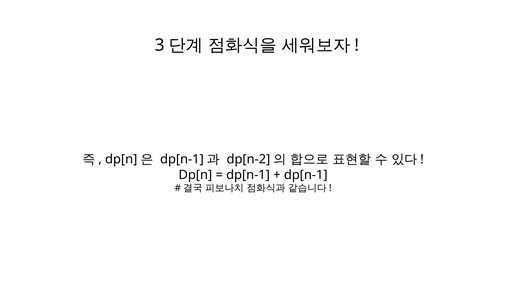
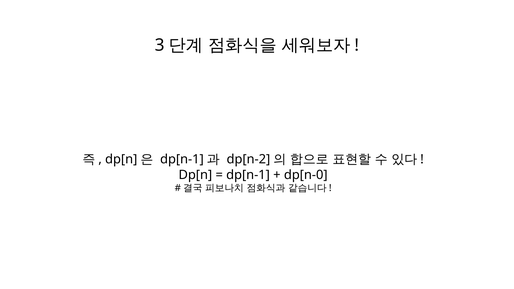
dp[n-1 at (306, 175): dp[n-1 -> dp[n-0
